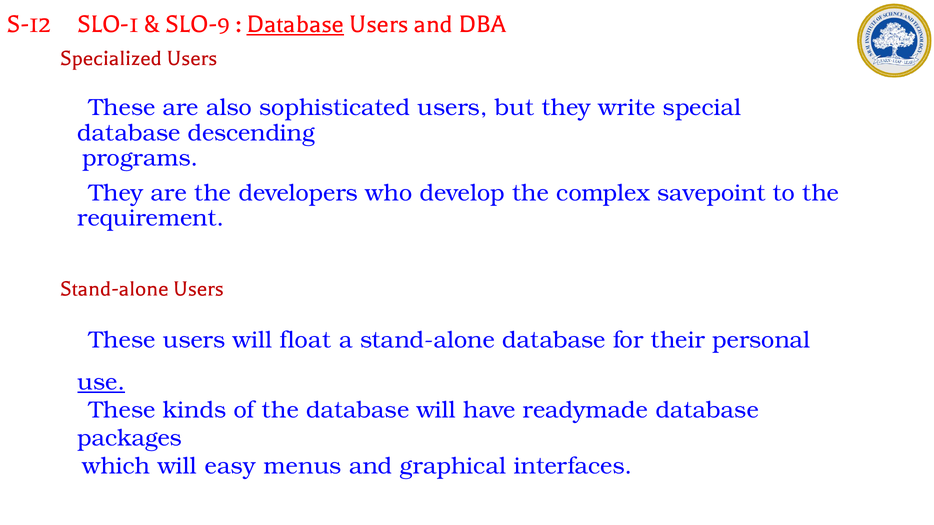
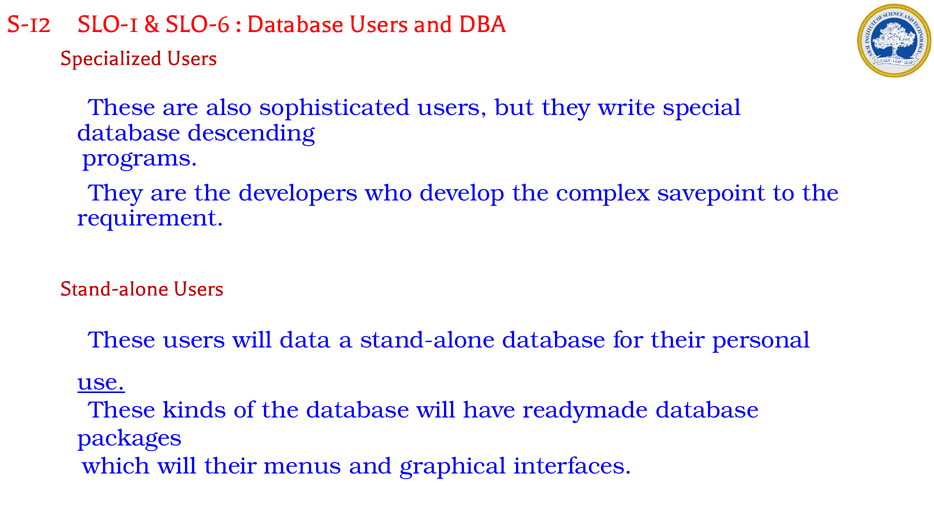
SLO-9: SLO-9 -> SLO-6
Database at (295, 23) underline: present -> none
float: float -> data
will easy: easy -> their
